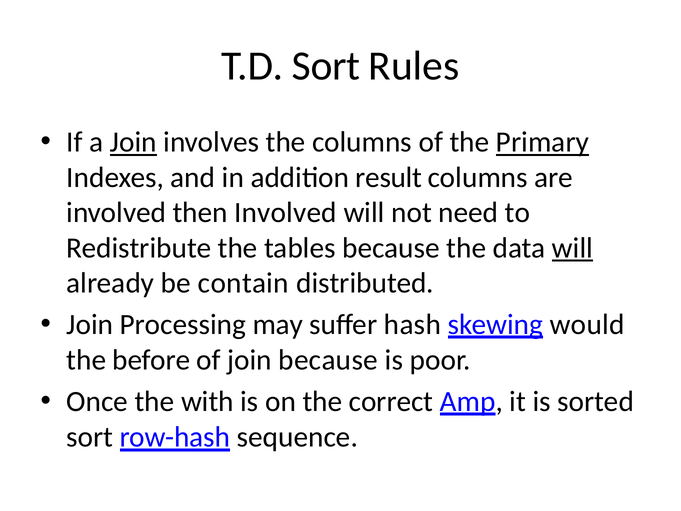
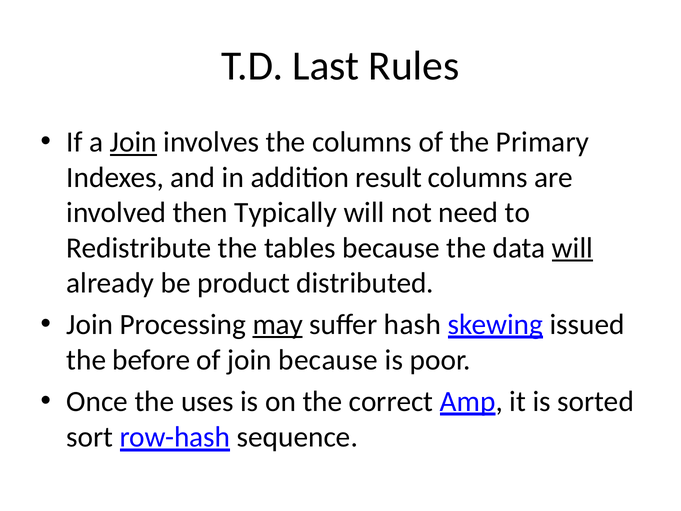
T.D Sort: Sort -> Last
Primary underline: present -> none
then Involved: Involved -> Typically
contain: contain -> product
may underline: none -> present
would: would -> issued
with: with -> uses
